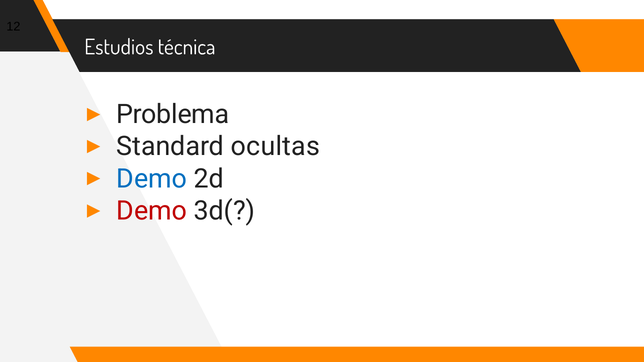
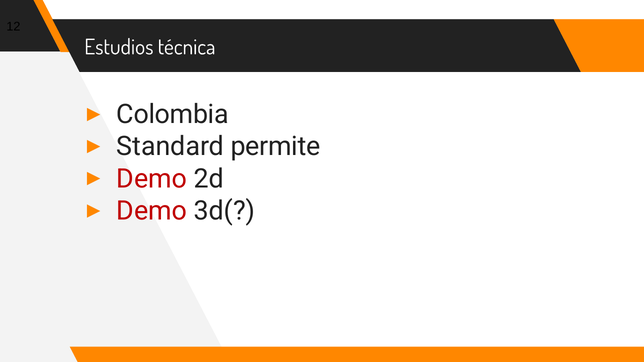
Problema: Problema -> Colombia
ocultas: ocultas -> permite
Demo at (152, 179) colour: blue -> red
